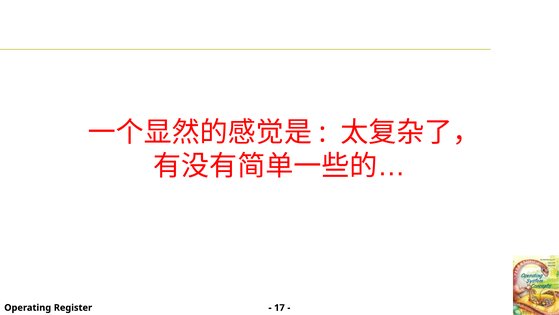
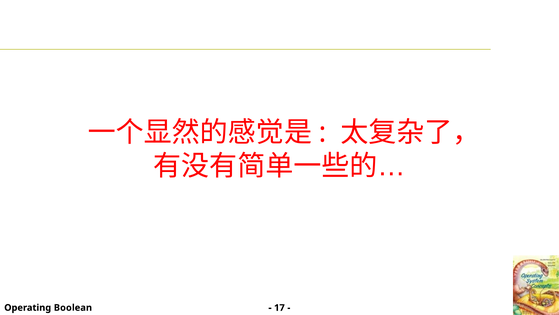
Register: Register -> Boolean
